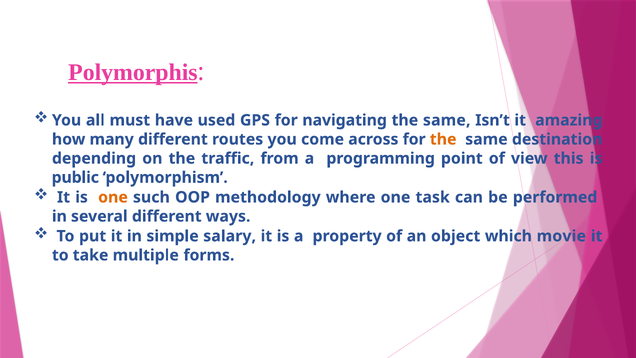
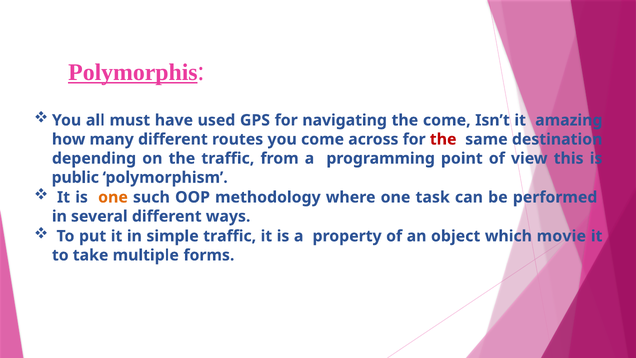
navigating the same: same -> come
the at (443, 139) colour: orange -> red
simple salary: salary -> traffic
